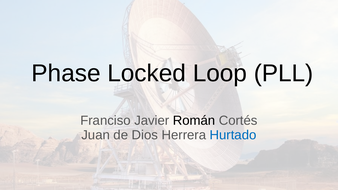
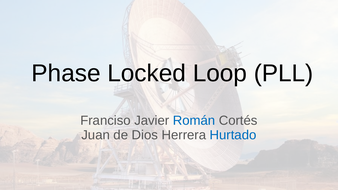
Román colour: black -> blue
